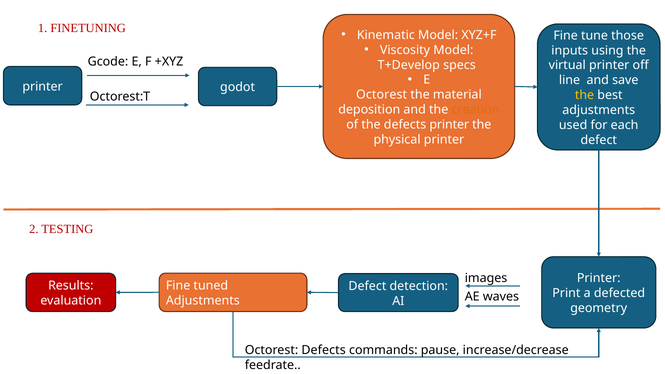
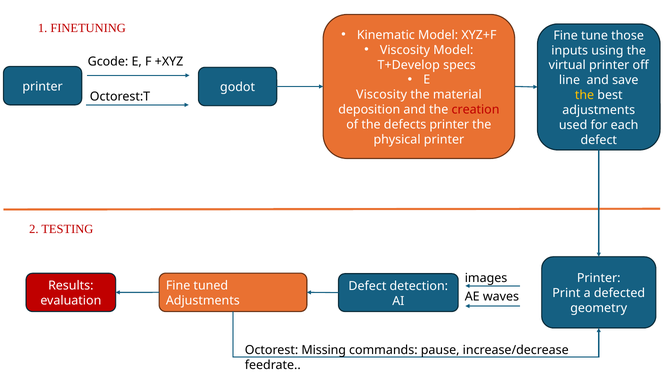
Octorest at (382, 95): Octorest -> Viscosity
creation colour: orange -> red
Octorest Defects: Defects -> Missing
